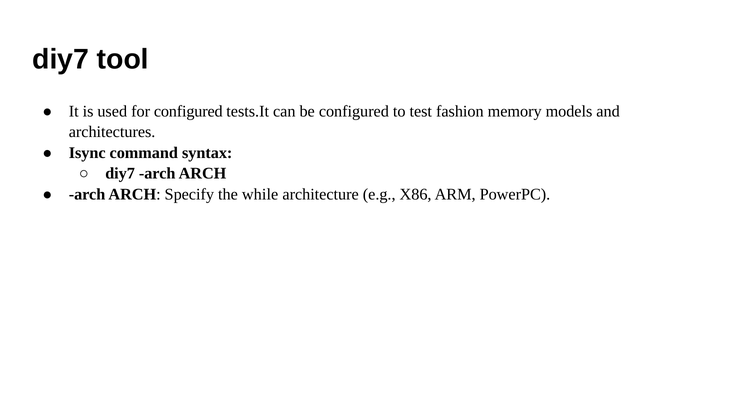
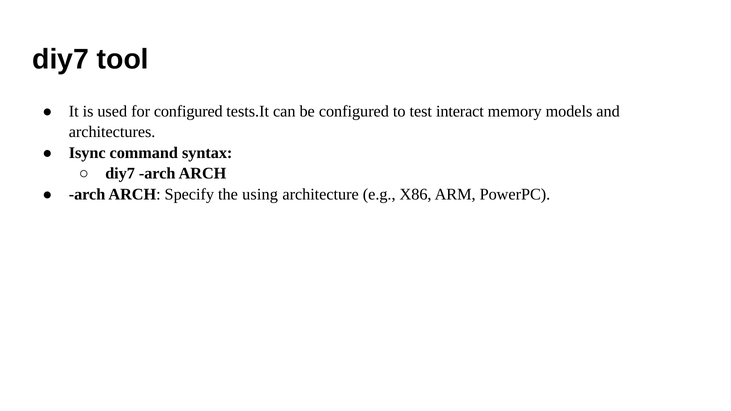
fashion: fashion -> interact
while: while -> using
